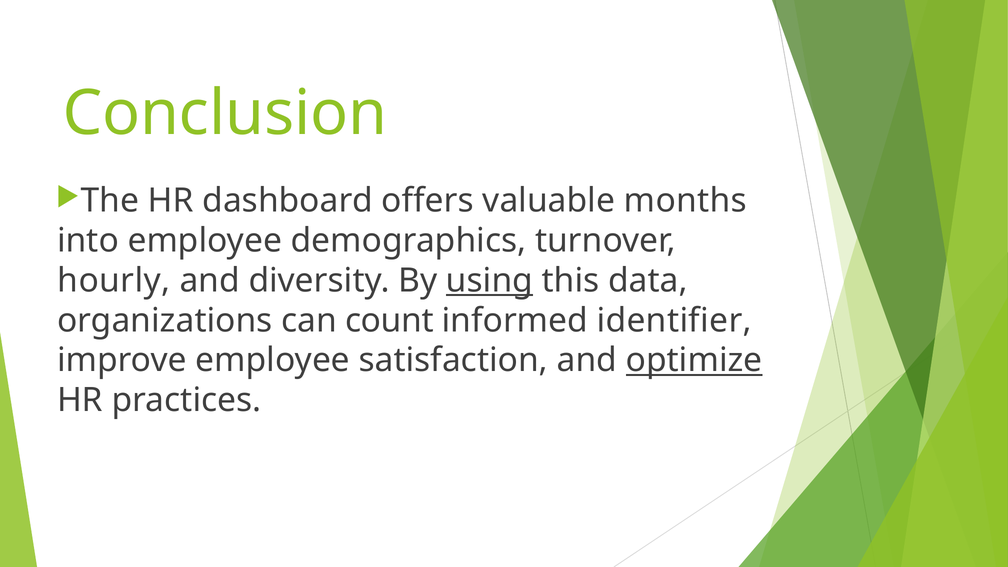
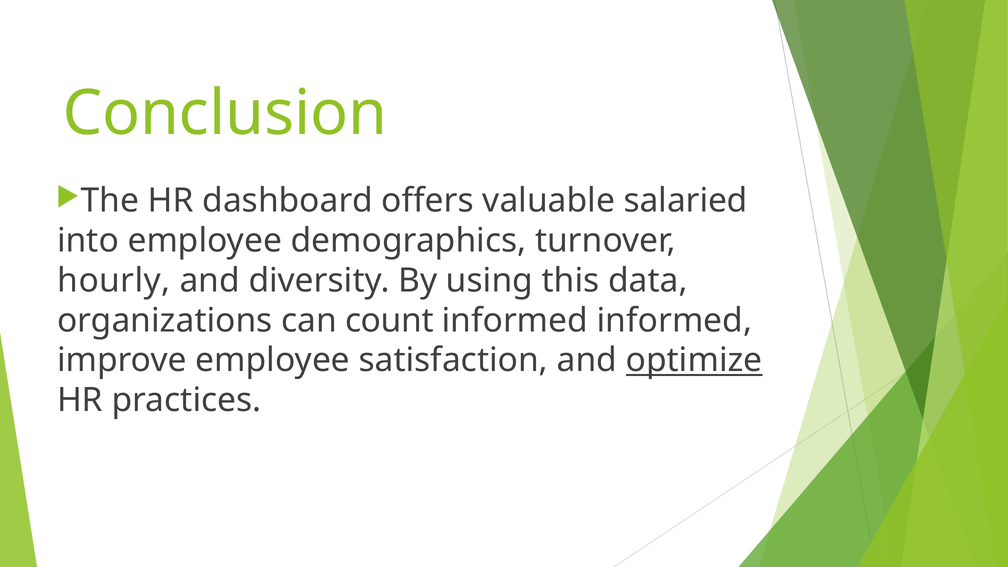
months: months -> salaried
using underline: present -> none
informed identifier: identifier -> informed
